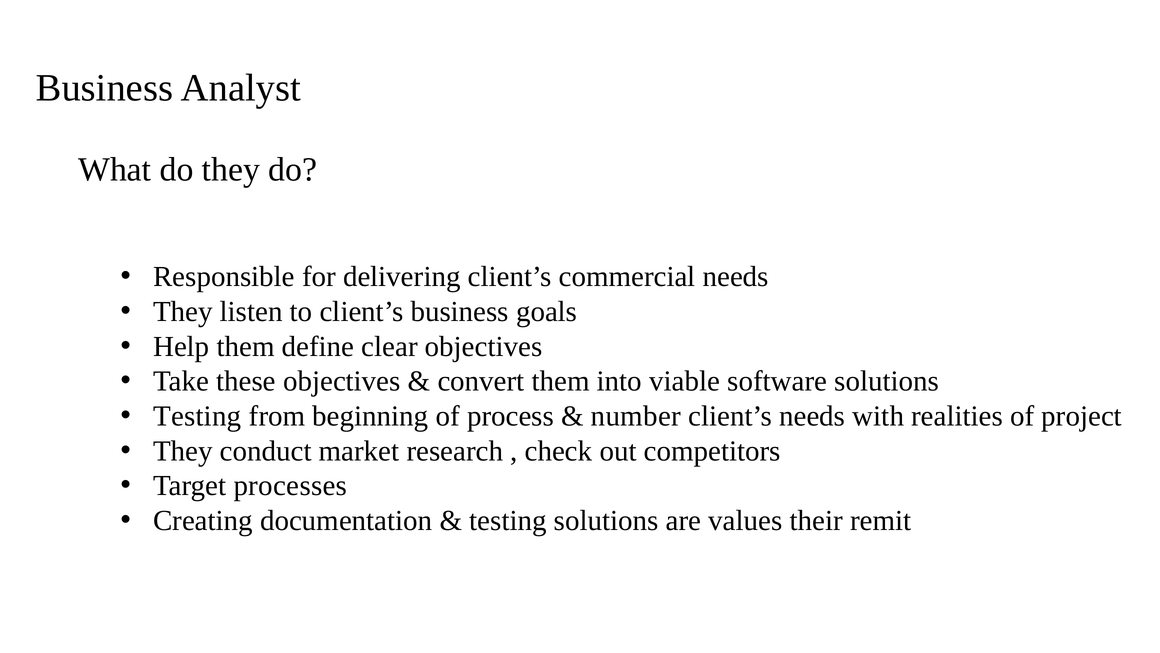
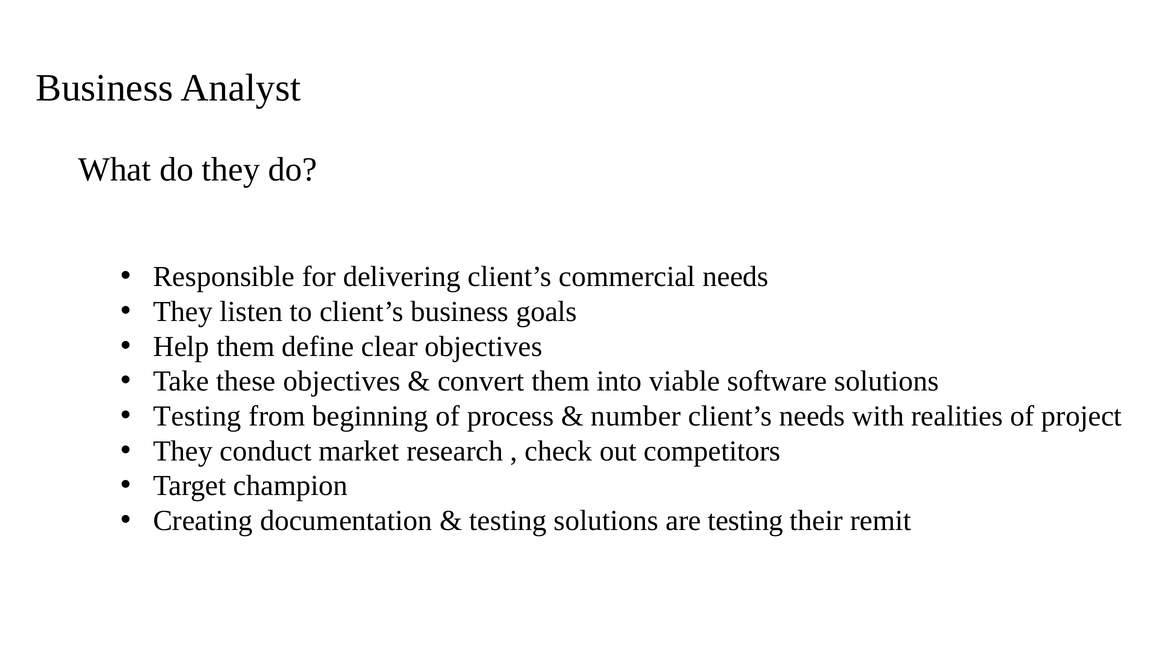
processes: processes -> champion
are values: values -> testing
